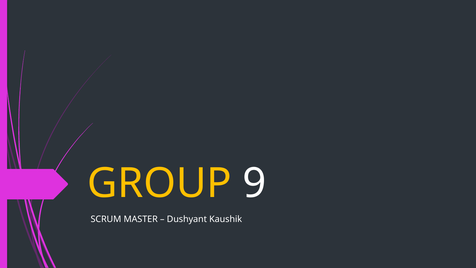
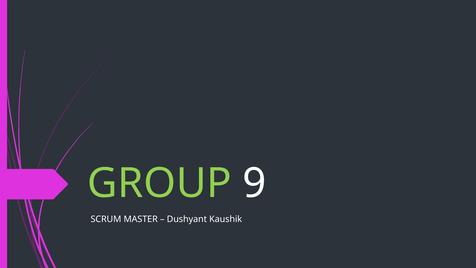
GROUP colour: yellow -> light green
